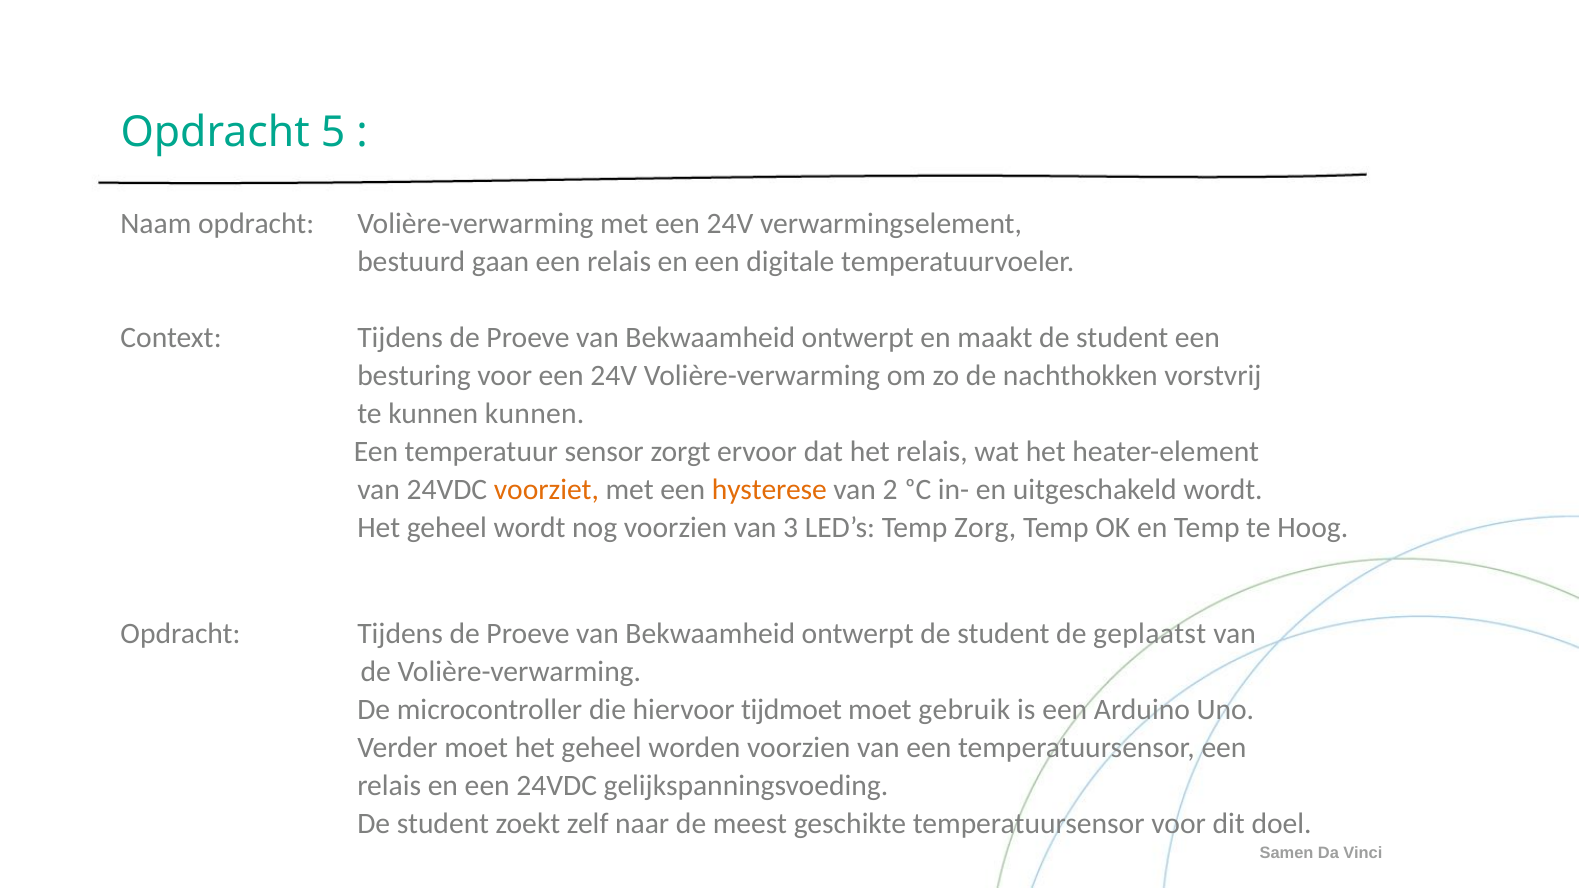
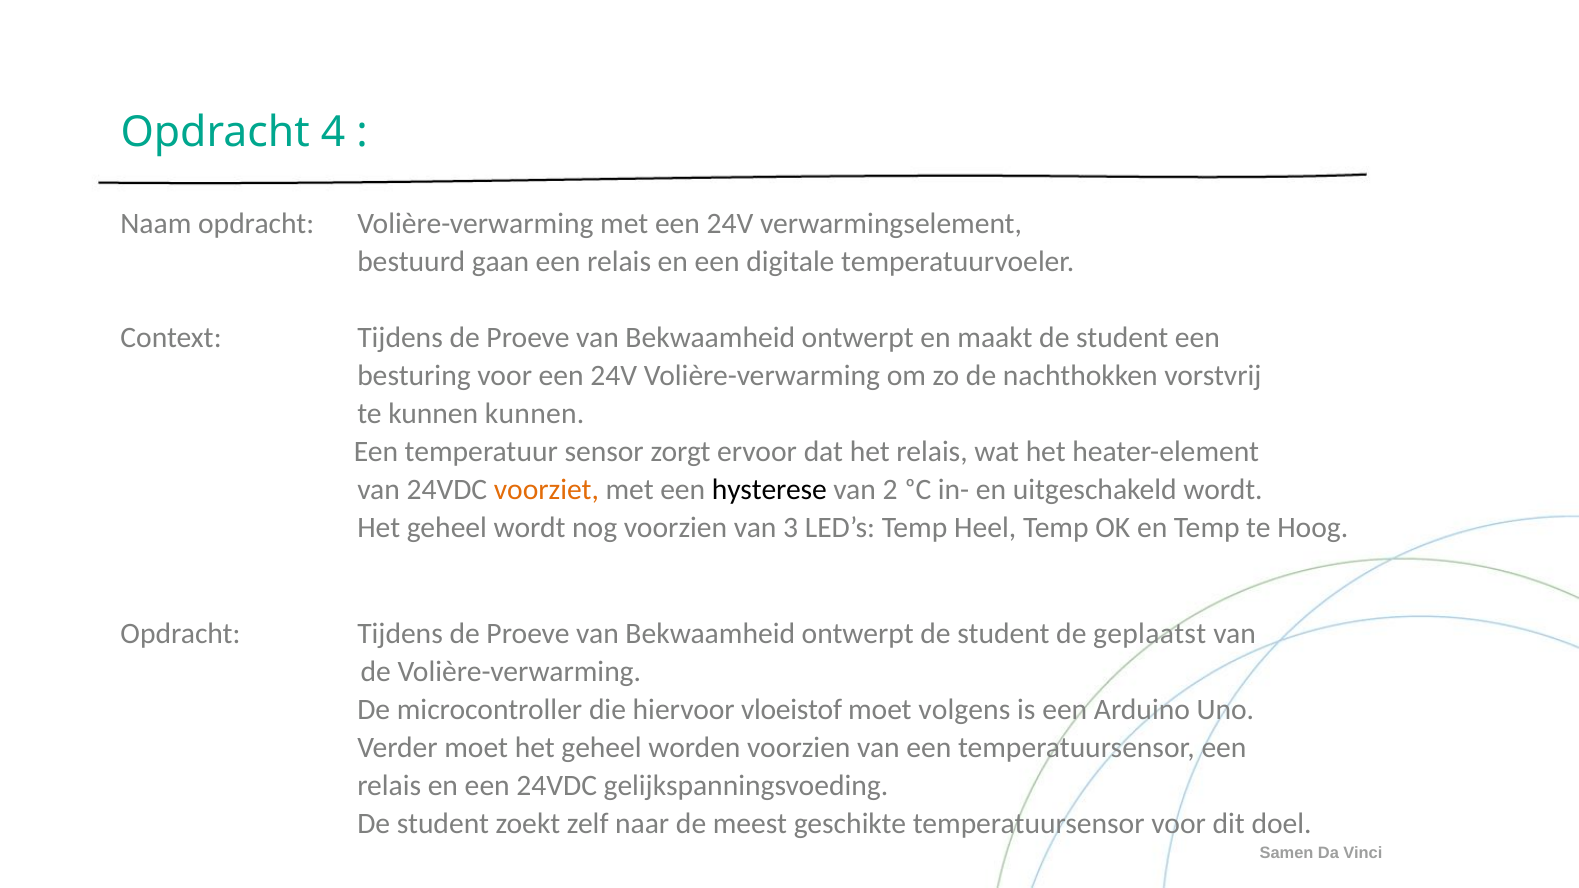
5: 5 -> 4
hysterese colour: orange -> black
Zorg: Zorg -> Heel
tijdmoet: tijdmoet -> vloeistof
gebruik: gebruik -> volgens
